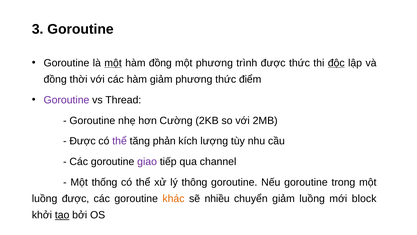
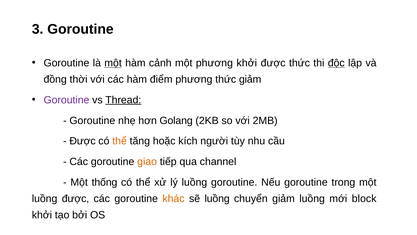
hàm đồng: đồng -> cảnh
phương trình: trình -> khởi
hàm giảm: giảm -> điểm
thức điểm: điểm -> giảm
Thread underline: none -> present
Cường: Cường -> Golang
thể at (120, 141) colour: purple -> orange
phản: phản -> hoặc
lượng: lượng -> người
giao colour: purple -> orange
lý thông: thông -> luồng
sẽ nhiều: nhiều -> luồng
tạo underline: present -> none
